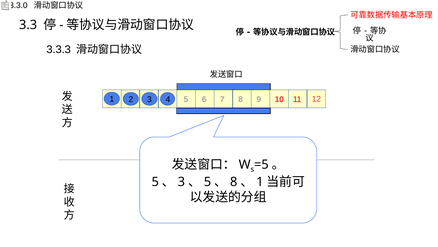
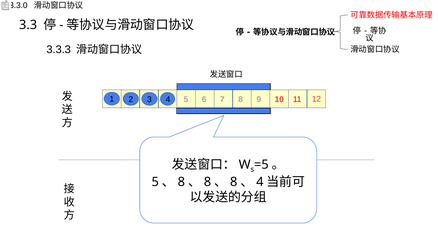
3 at (181, 182): 3 -> 8
5 at (208, 182): 5 -> 8
1 at (260, 182): 1 -> 4
